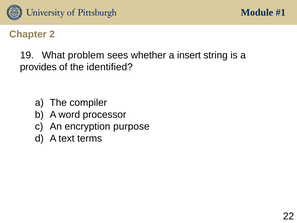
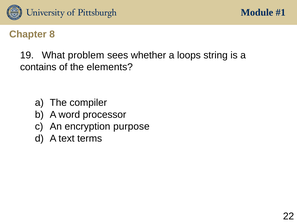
2: 2 -> 8
insert: insert -> loops
provides: provides -> contains
identified: identified -> elements
